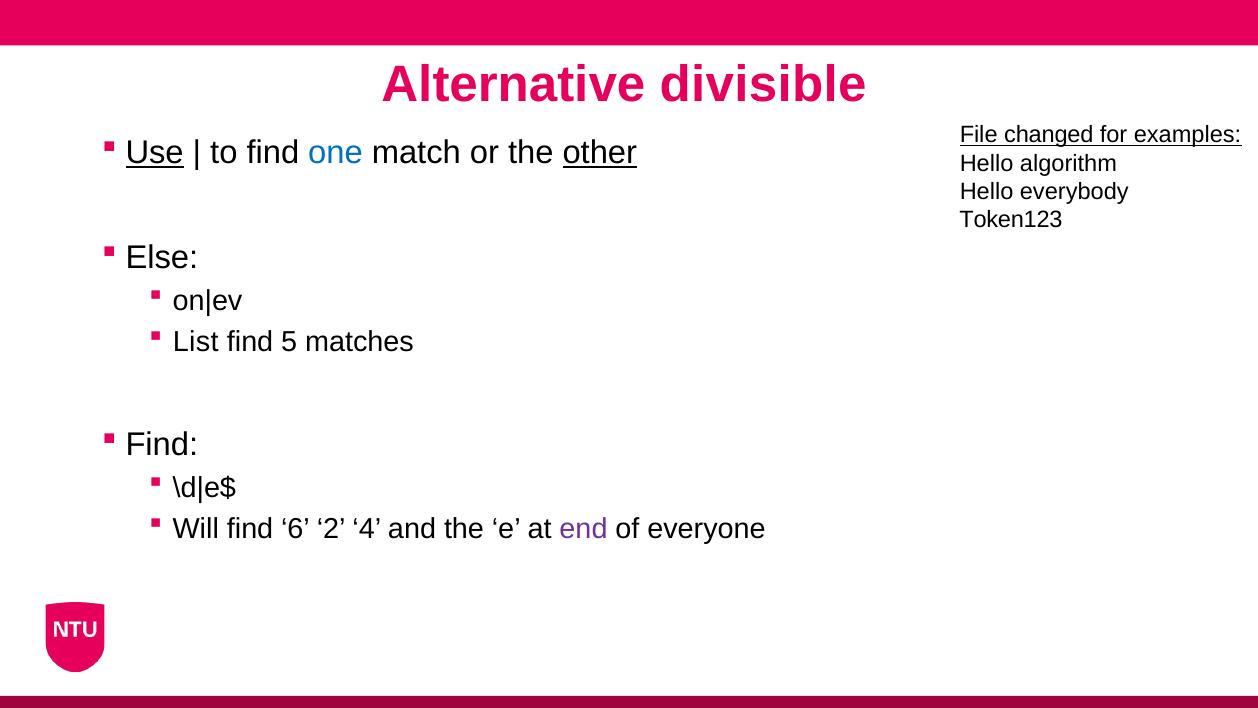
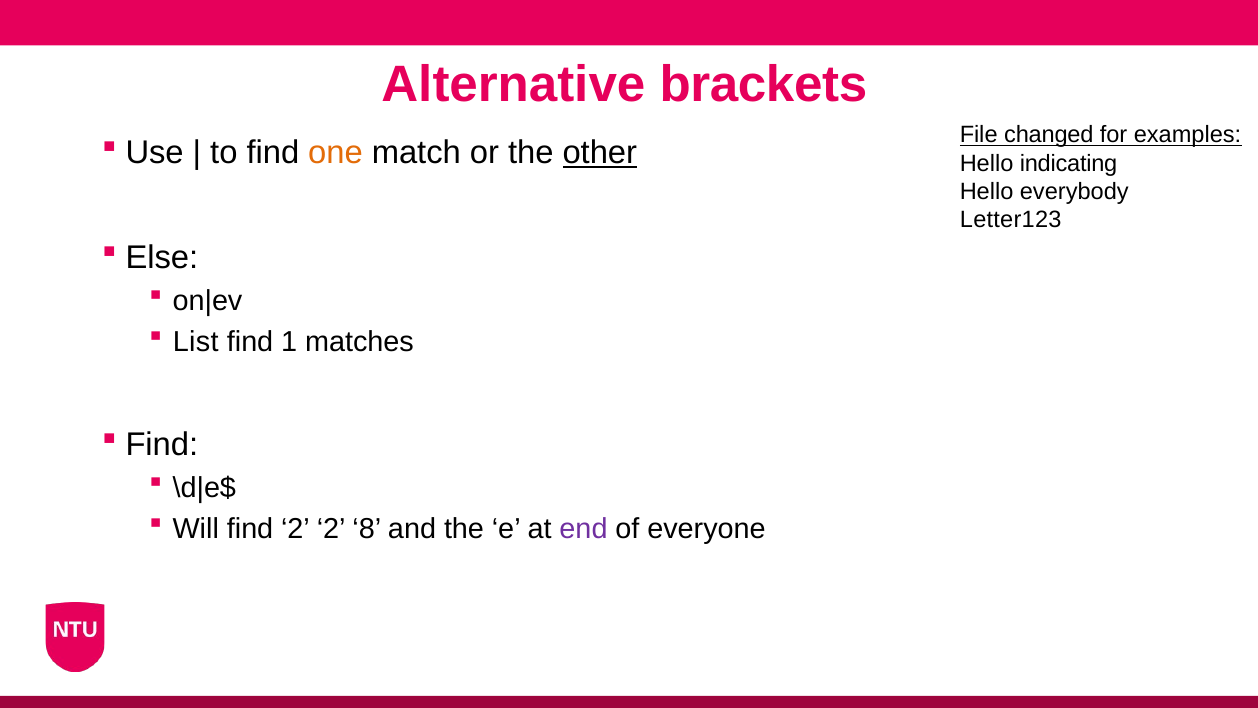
divisible: divisible -> brackets
Use underline: present -> none
one colour: blue -> orange
algorithm: algorithm -> indicating
Token123: Token123 -> Letter123
5: 5 -> 1
find 6: 6 -> 2
4: 4 -> 8
